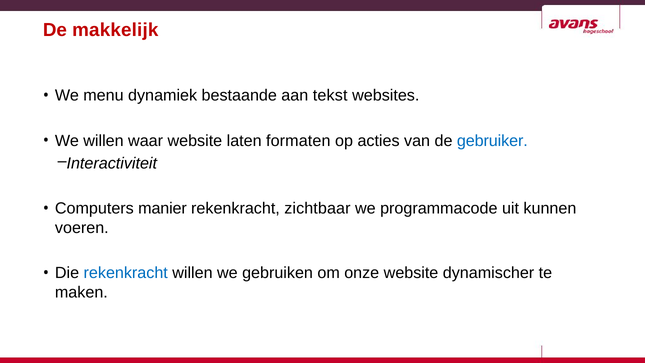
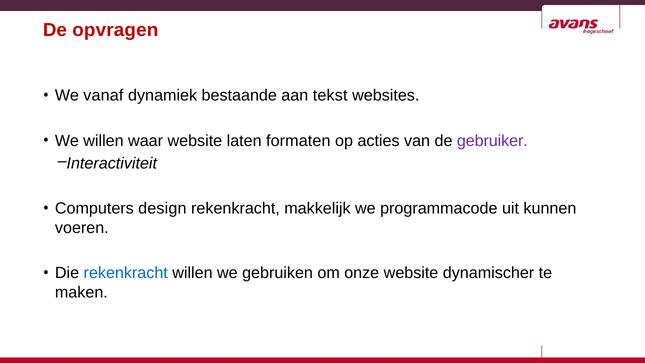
makkelijk: makkelijk -> opvragen
menu: menu -> vanaf
gebruiker colour: blue -> purple
manier: manier -> design
zichtbaar: zichtbaar -> makkelijk
